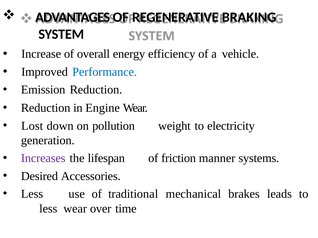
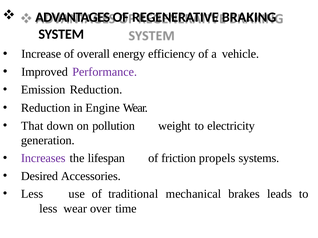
Performance colour: blue -> purple
Lost: Lost -> That
manner: manner -> propels
